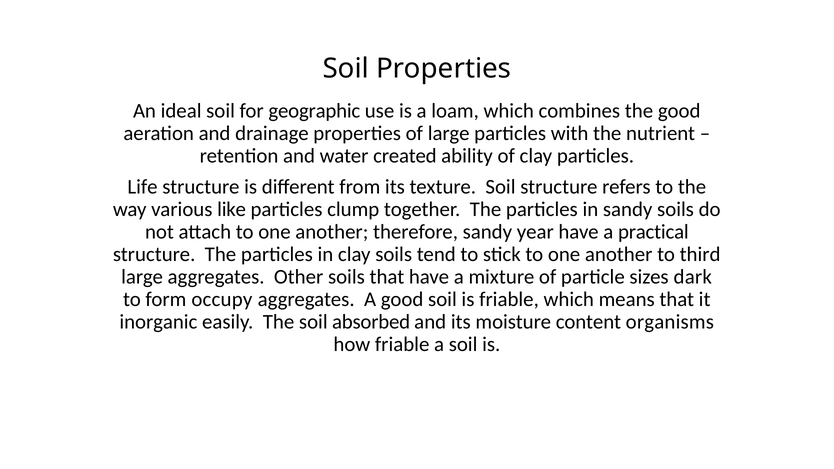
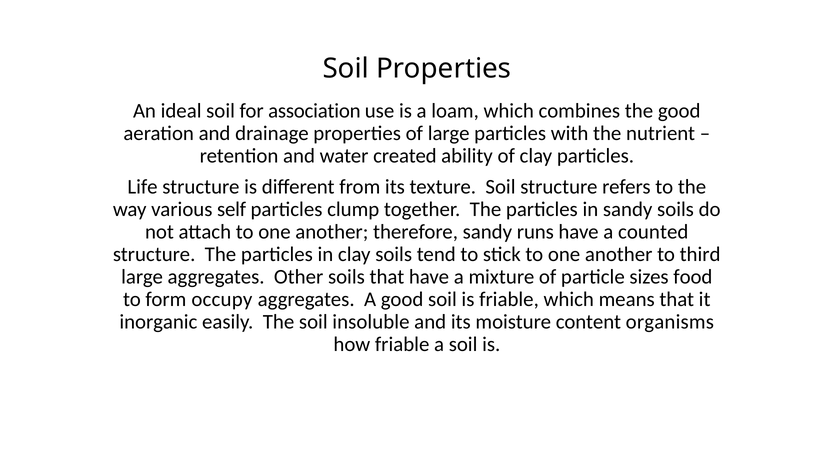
geographic: geographic -> association
like: like -> self
year: year -> runs
practical: practical -> counted
dark: dark -> food
absorbed: absorbed -> insoluble
